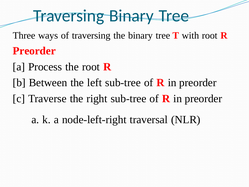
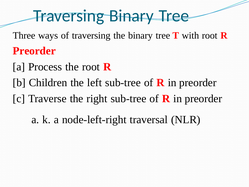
Between: Between -> Children
